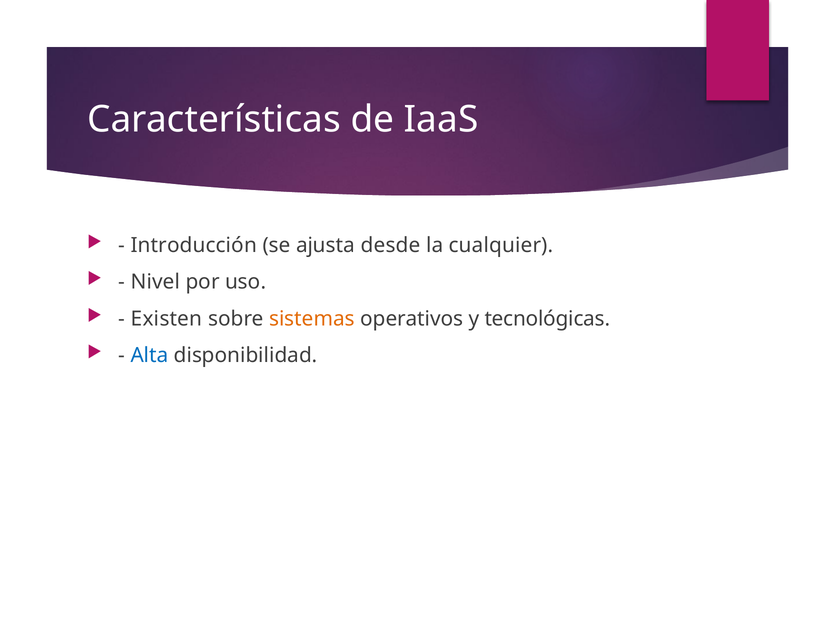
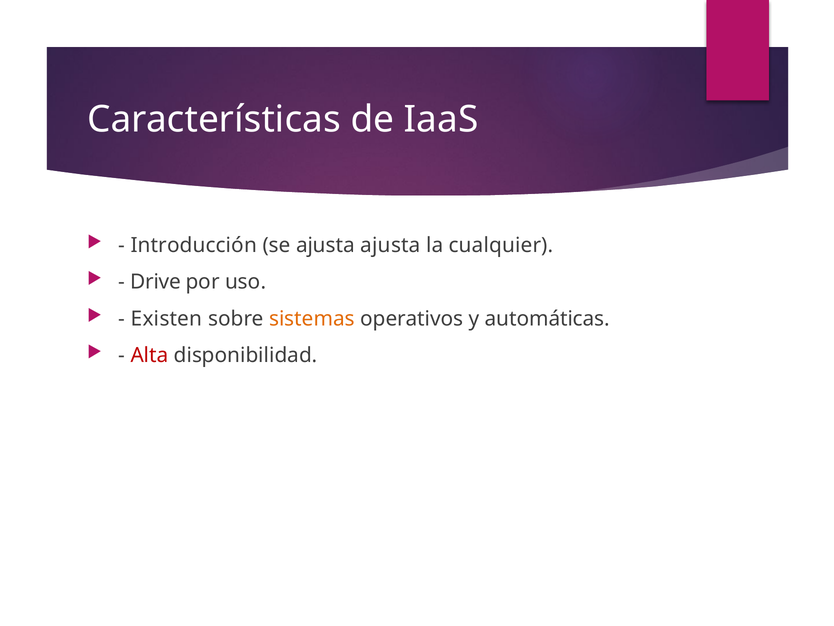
ajusta desde: desde -> ajusta
Nivel: Nivel -> Drive
tecnológicas: tecnológicas -> automáticas
Alta colour: blue -> red
